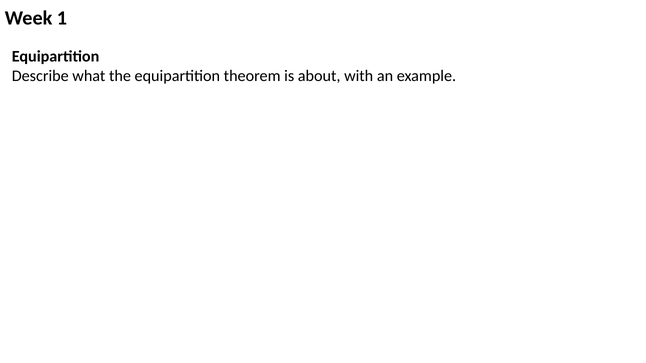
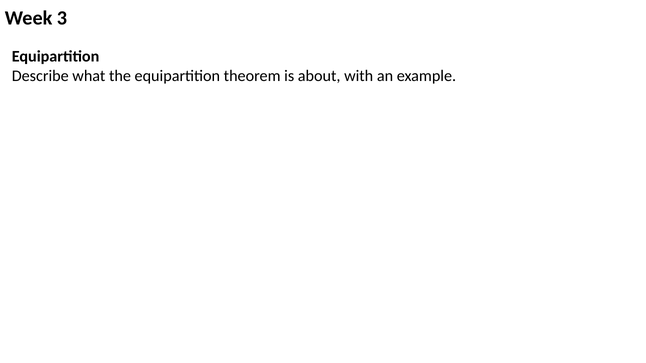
1: 1 -> 3
